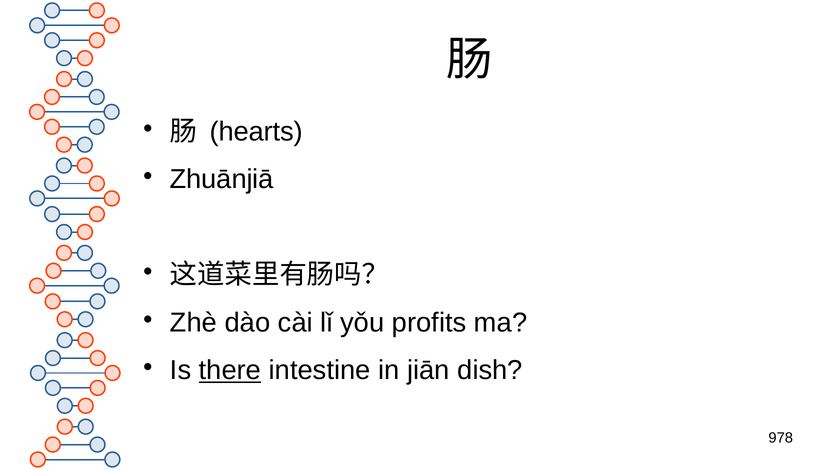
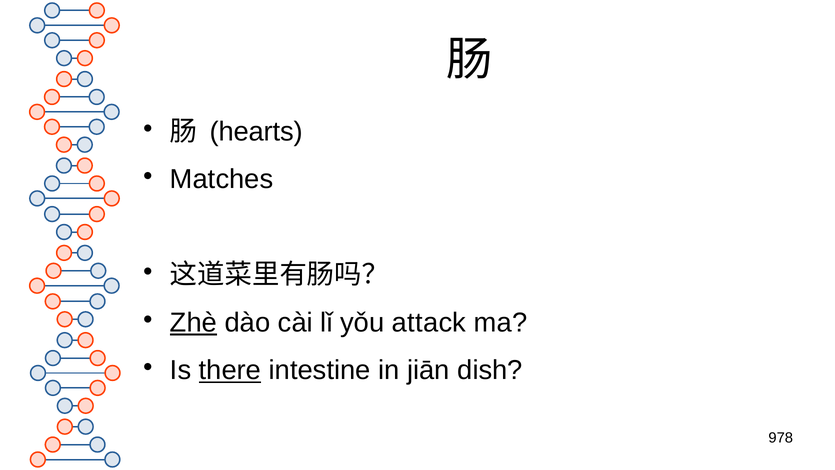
Zhuānjiā: Zhuānjiā -> Matches
Zhè underline: none -> present
profits: profits -> attack
